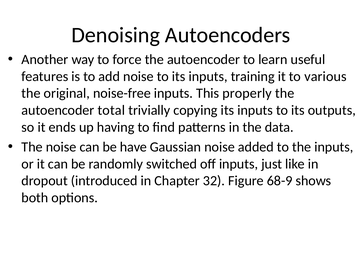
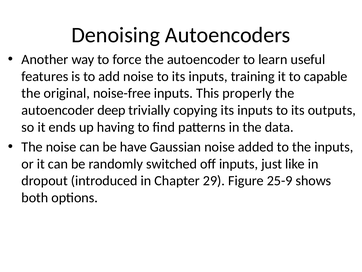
various: various -> capable
total: total -> deep
32: 32 -> 29
68-9: 68-9 -> 25-9
